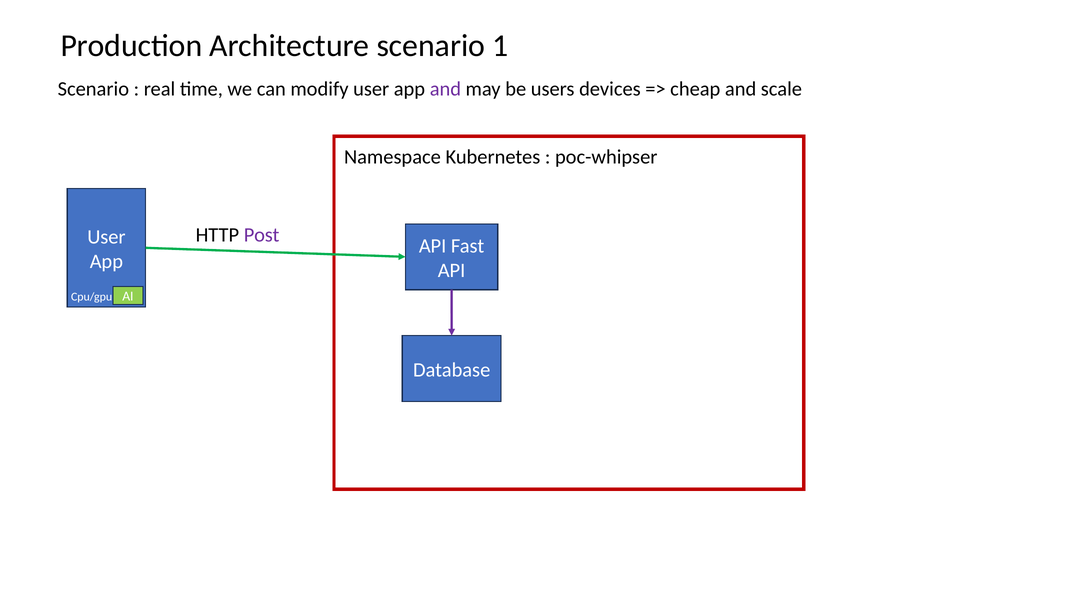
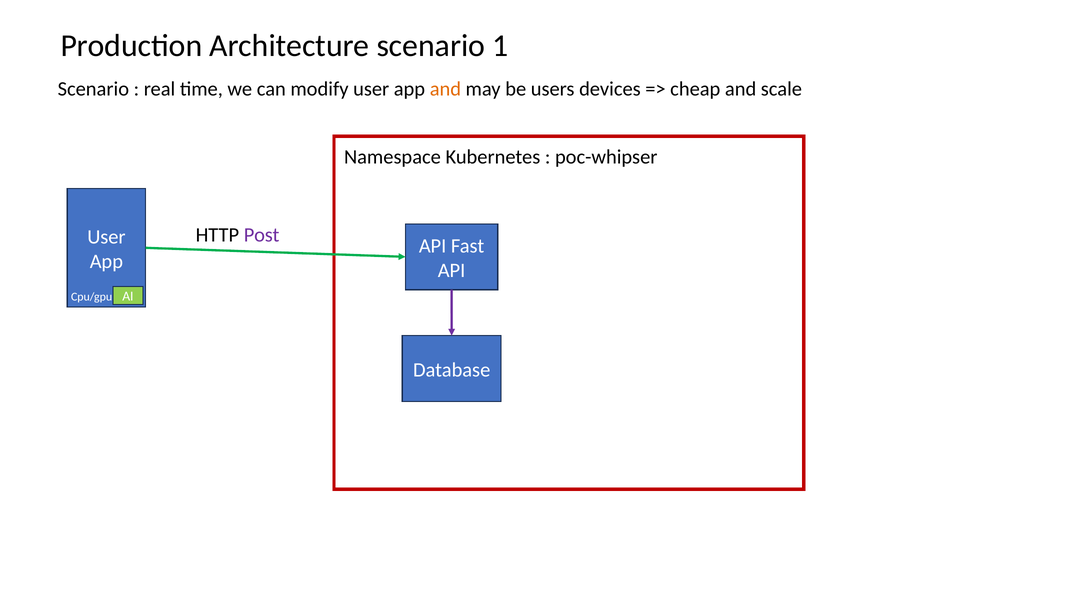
and at (445, 89) colour: purple -> orange
